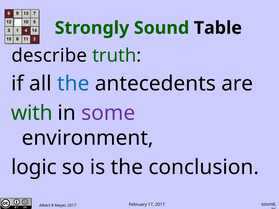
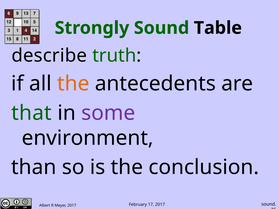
the at (73, 84) colour: blue -> orange
with: with -> that
logic: logic -> than
